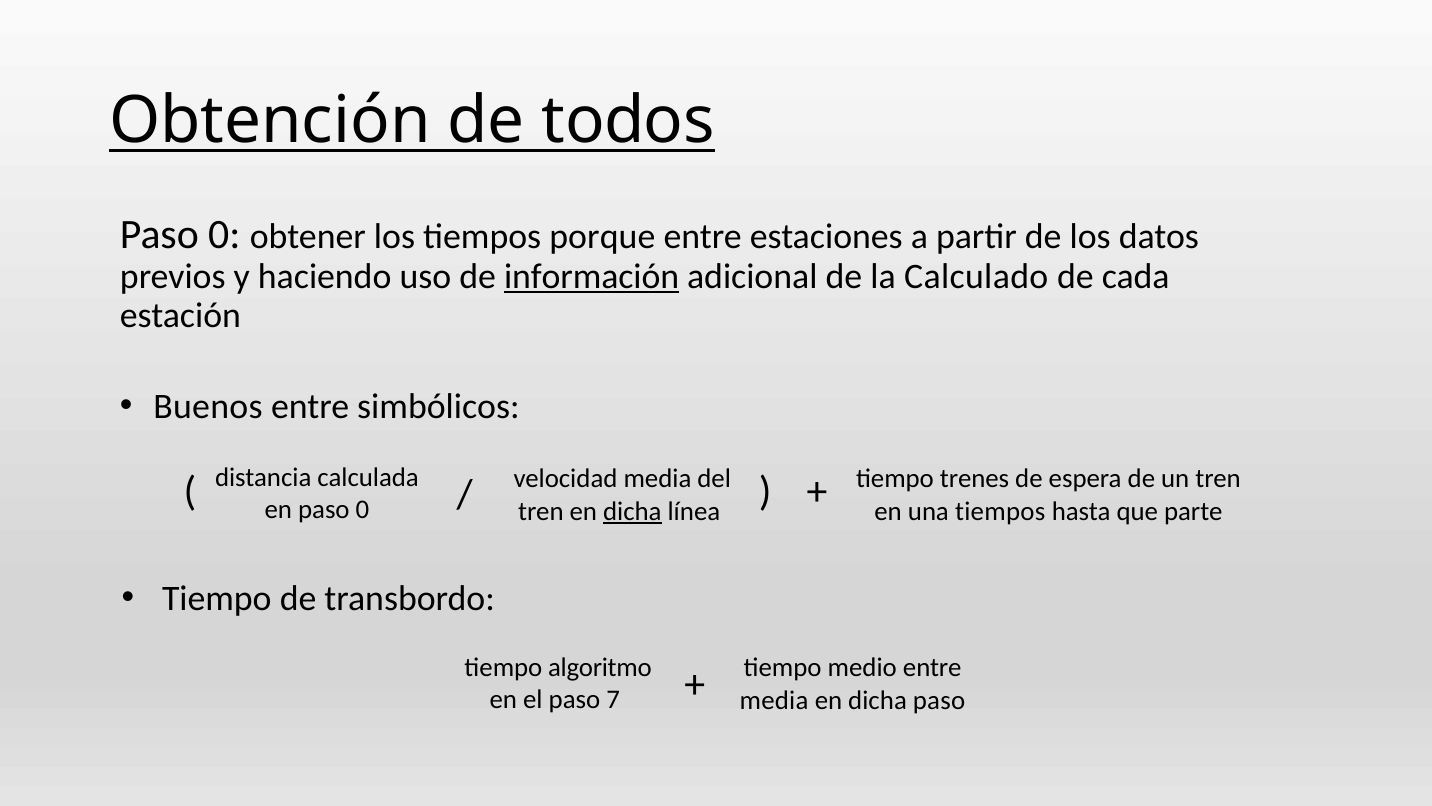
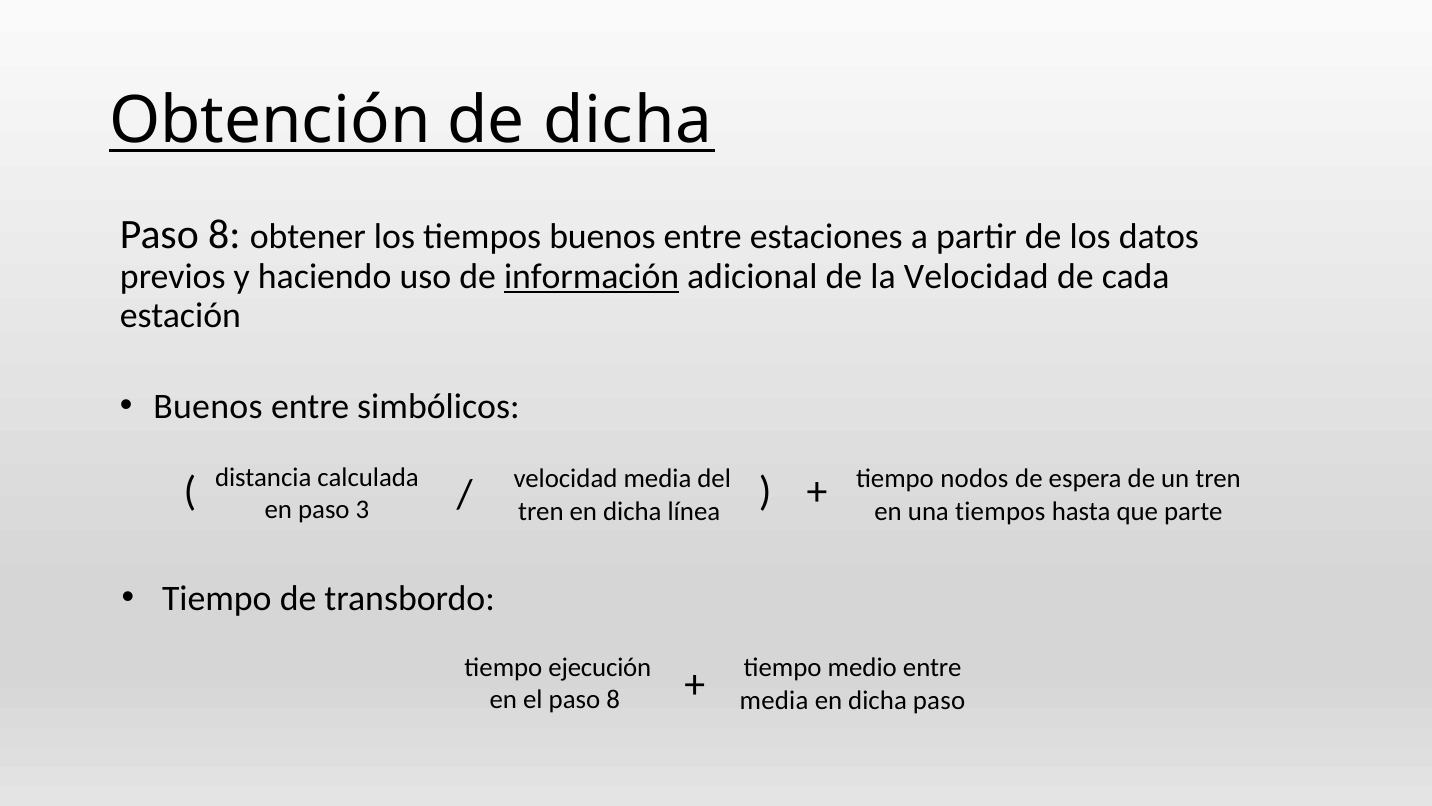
de todos: todos -> dicha
0 at (224, 235): 0 -> 8
tiempos porque: porque -> buenos
la Calculado: Calculado -> Velocidad
trenes: trenes -> nodos
en paso 0: 0 -> 3
dicha at (632, 511) underline: present -> none
algoritmo: algoritmo -> ejecución
el paso 7: 7 -> 8
